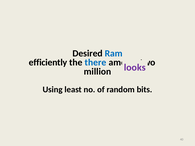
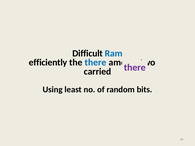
Desired: Desired -> Difficult
looks at (135, 68): looks -> there
million: million -> carried
